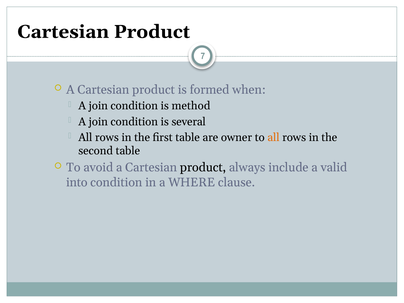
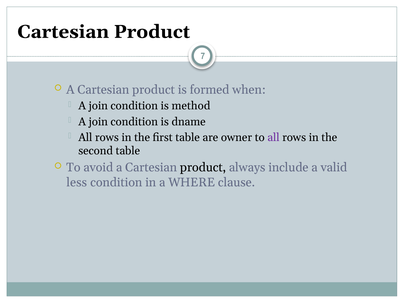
several: several -> dname
all at (274, 137) colour: orange -> purple
into: into -> less
